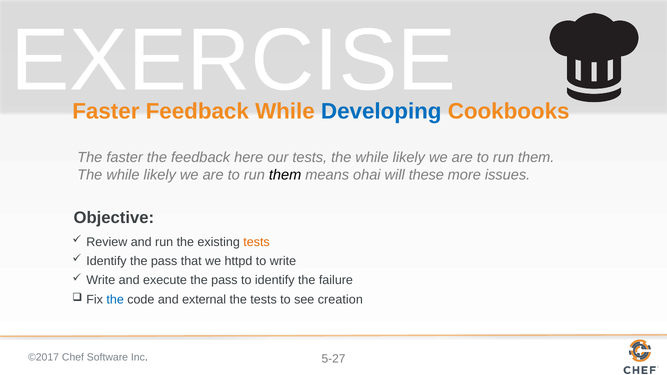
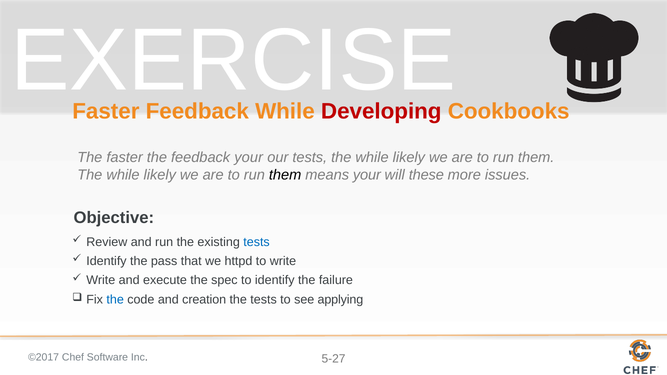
Developing colour: blue -> red
feedback here: here -> your
means ohai: ohai -> your
tests at (257, 242) colour: orange -> blue
execute the pass: pass -> spec
external: external -> creation
creation: creation -> applying
